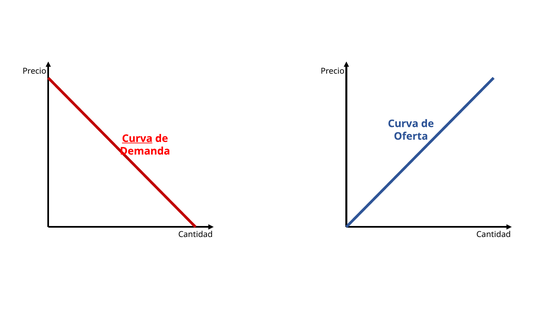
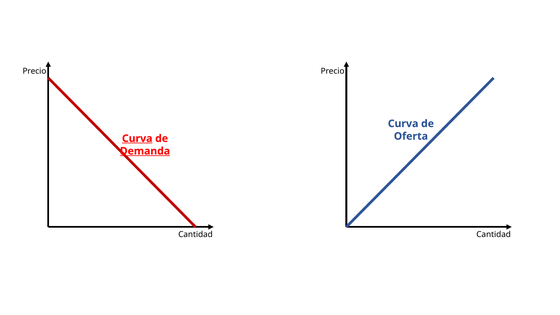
Demanda underline: none -> present
